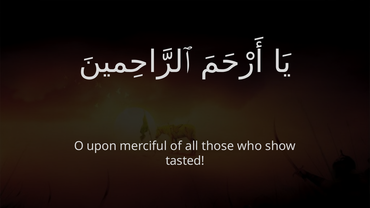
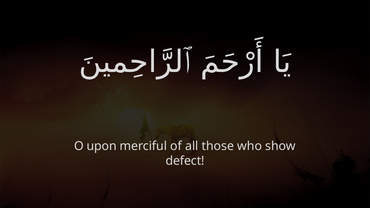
tasted: tasted -> defect
